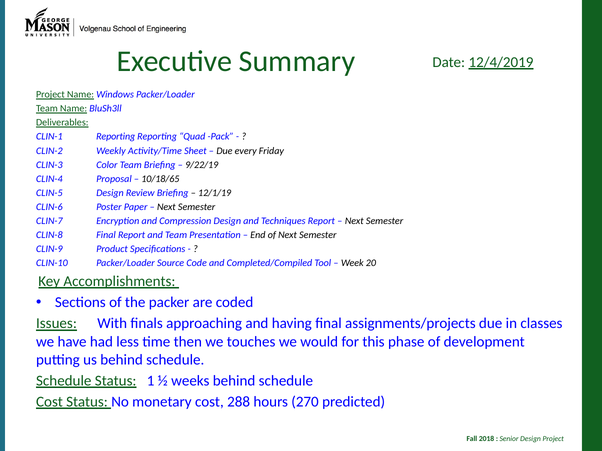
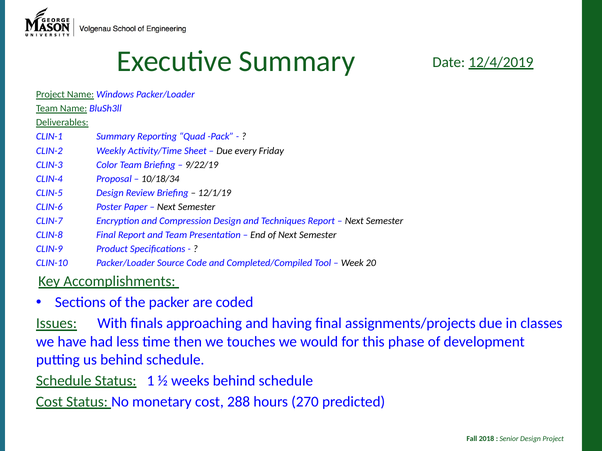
CLIN-1 Reporting: Reporting -> Summary
10/18/65: 10/18/65 -> 10/18/34
